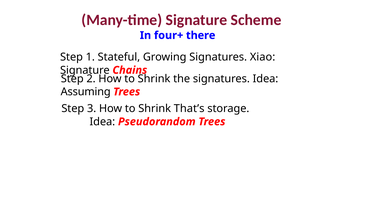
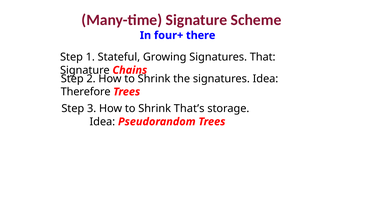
Xiao: Xiao -> That
Assuming: Assuming -> Therefore
